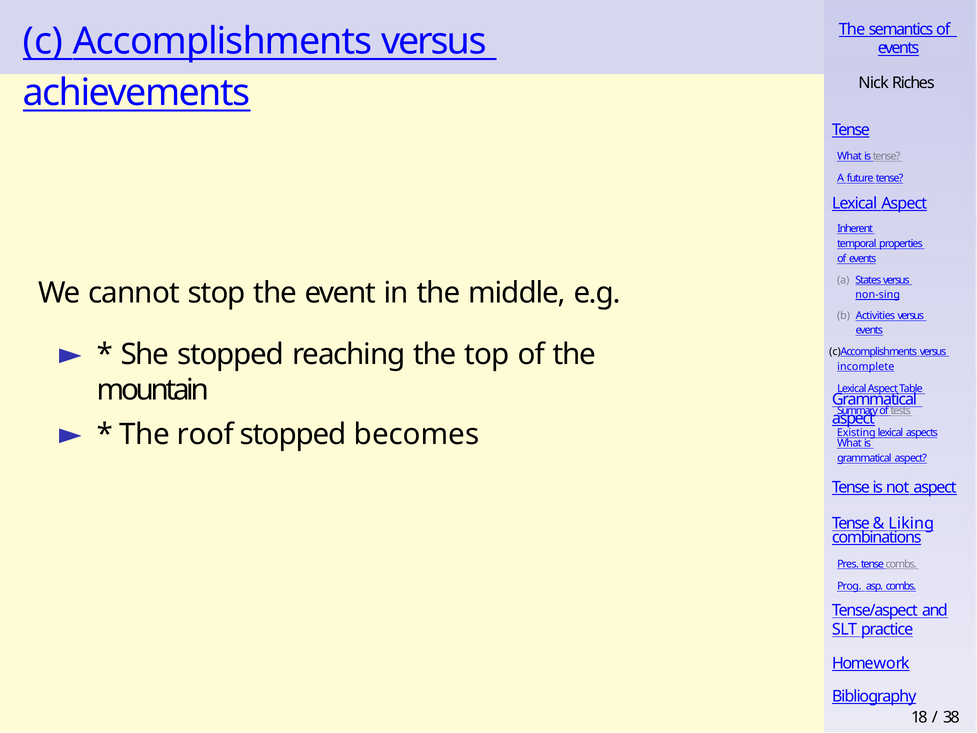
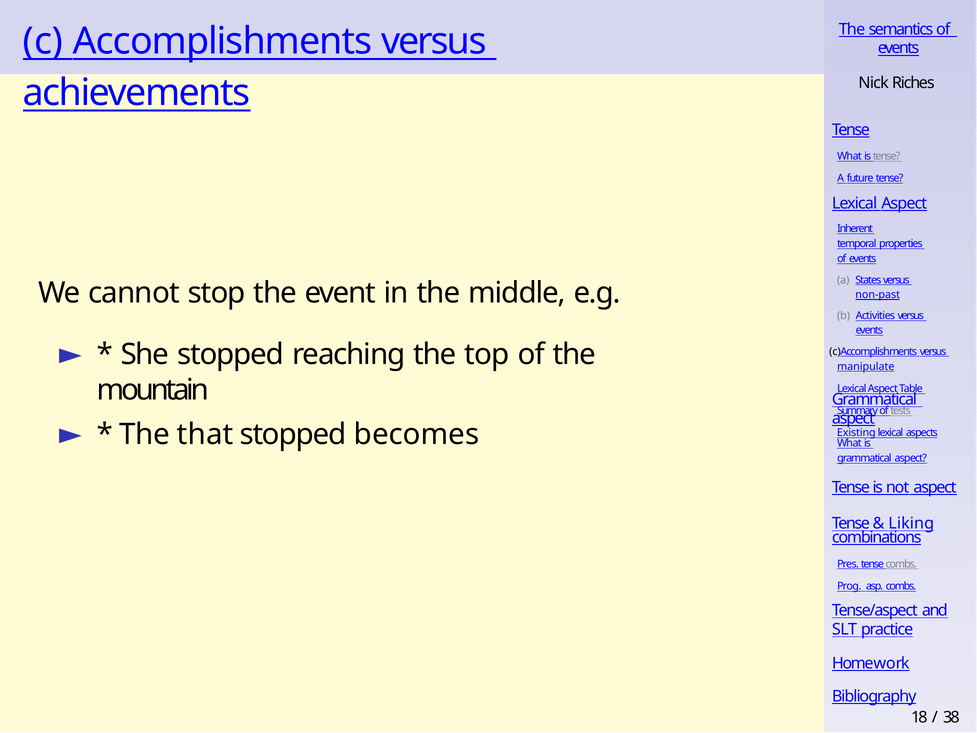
non-sing: non-sing -> non-past
incomplete: incomplete -> manipulate
roof: roof -> that
